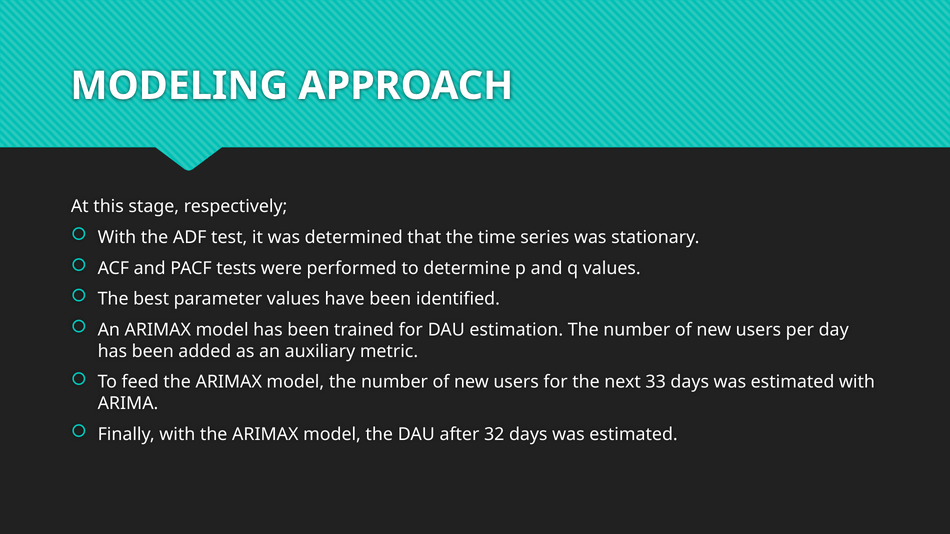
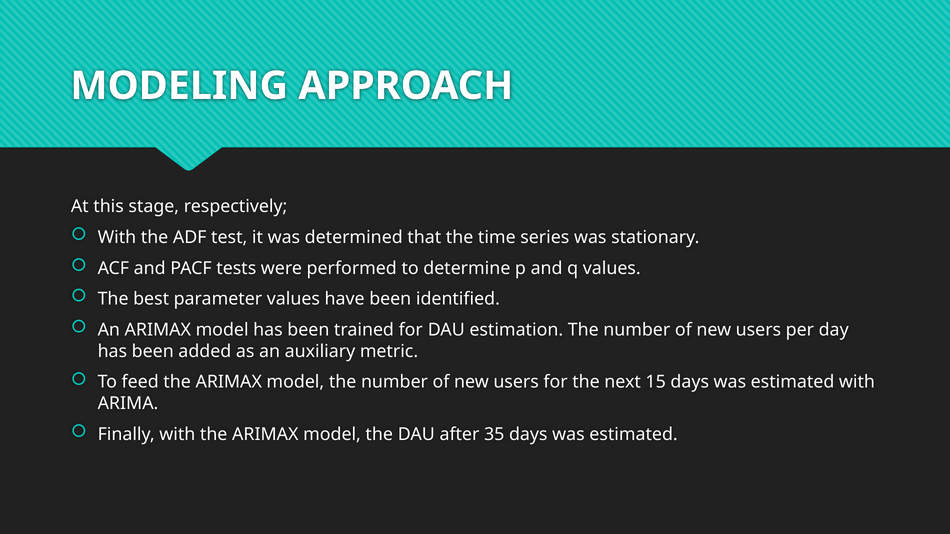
33: 33 -> 15
32: 32 -> 35
